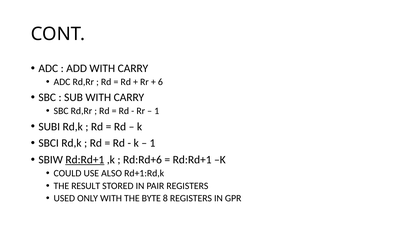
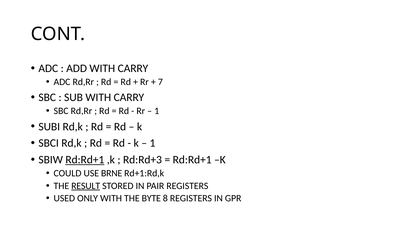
6: 6 -> 7
Rd:Rd+6: Rd:Rd+6 -> Rd:Rd+3
ALSO: ALSO -> BRNE
RESULT underline: none -> present
